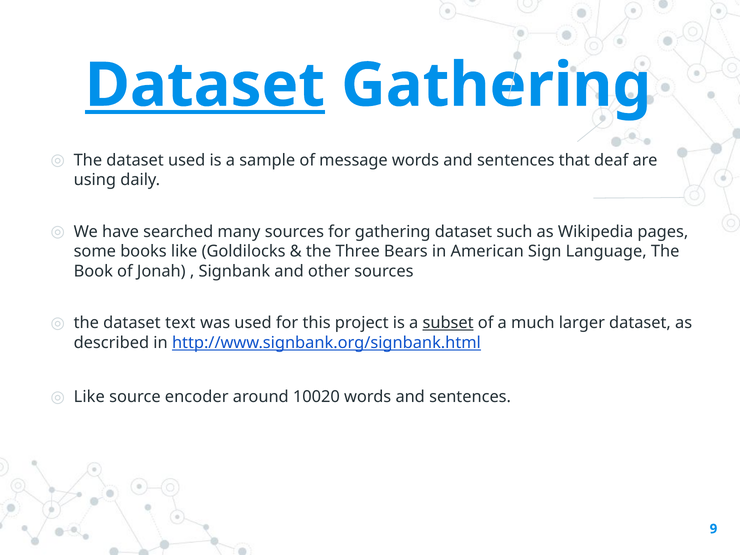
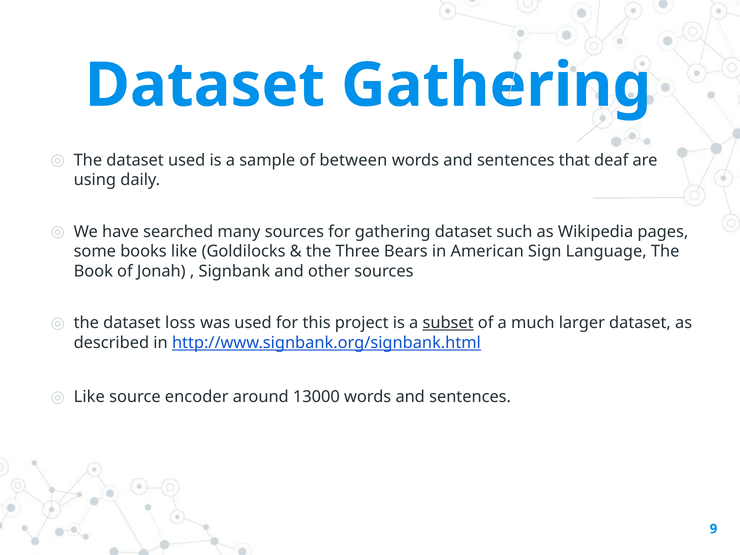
Dataset at (205, 85) underline: present -> none
message: message -> between
text: text -> loss
10020: 10020 -> 13000
